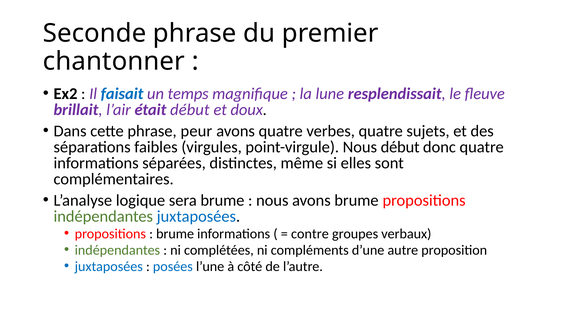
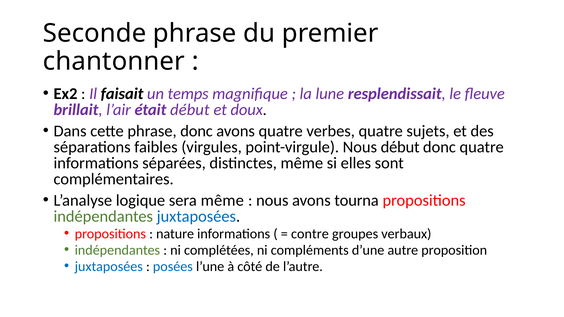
faisait colour: blue -> black
phrase peur: peur -> donc
sera brume: brume -> même
avons brume: brume -> tourna
brume at (175, 234): brume -> nature
